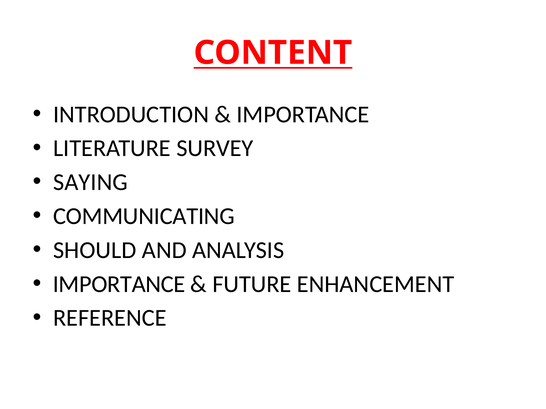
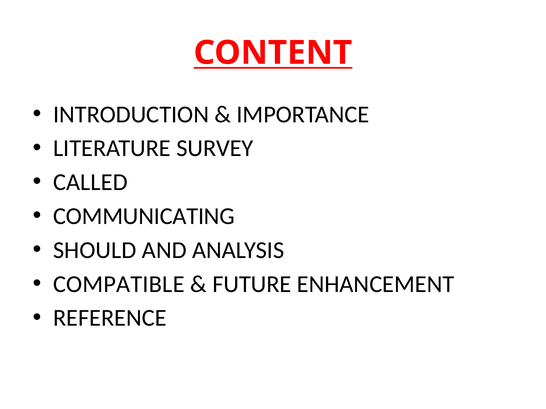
SAYING: SAYING -> CALLED
IMPORTANCE at (119, 284): IMPORTANCE -> COMPATIBLE
